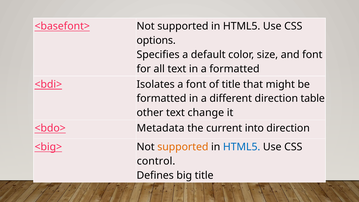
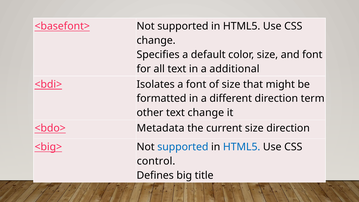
options at (156, 40): options -> change
a formatted: formatted -> additional
of title: title -> size
table: table -> term
current into: into -> size
supported at (183, 147) colour: orange -> blue
